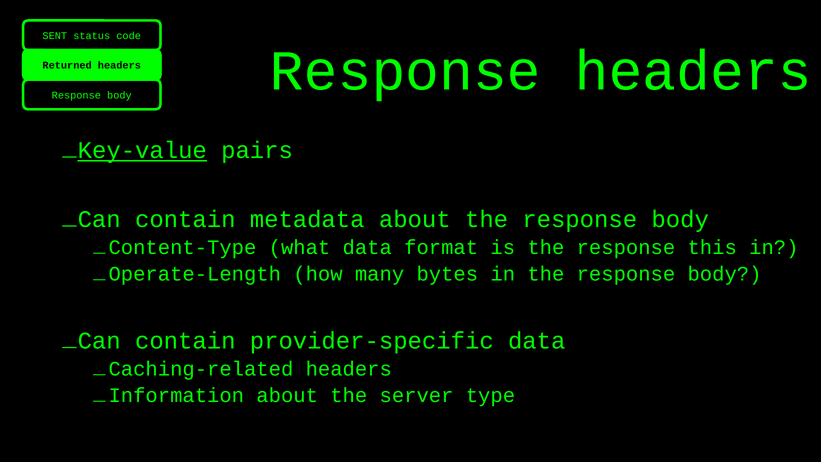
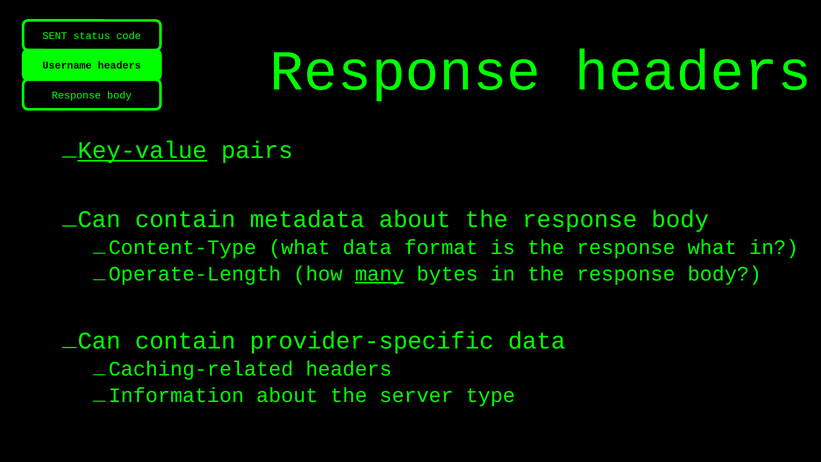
Returned: Returned -> Username
response this: this -> what
many underline: none -> present
